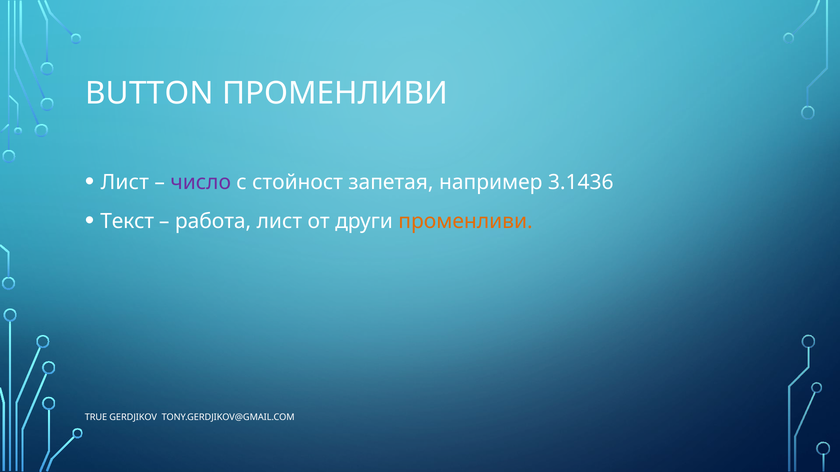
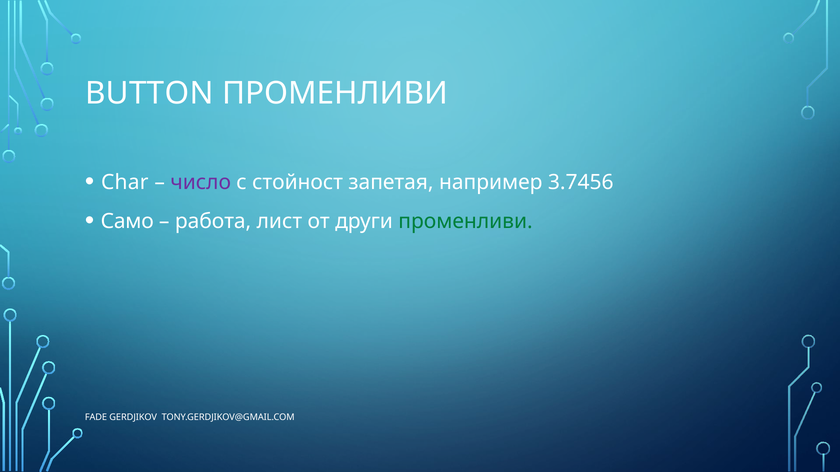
Лист at (125, 182): Лист -> Char
3.1436: 3.1436 -> 3.7456
Текст: Текст -> Само
променливи at (466, 221) colour: orange -> green
TRUE: TRUE -> FADE
